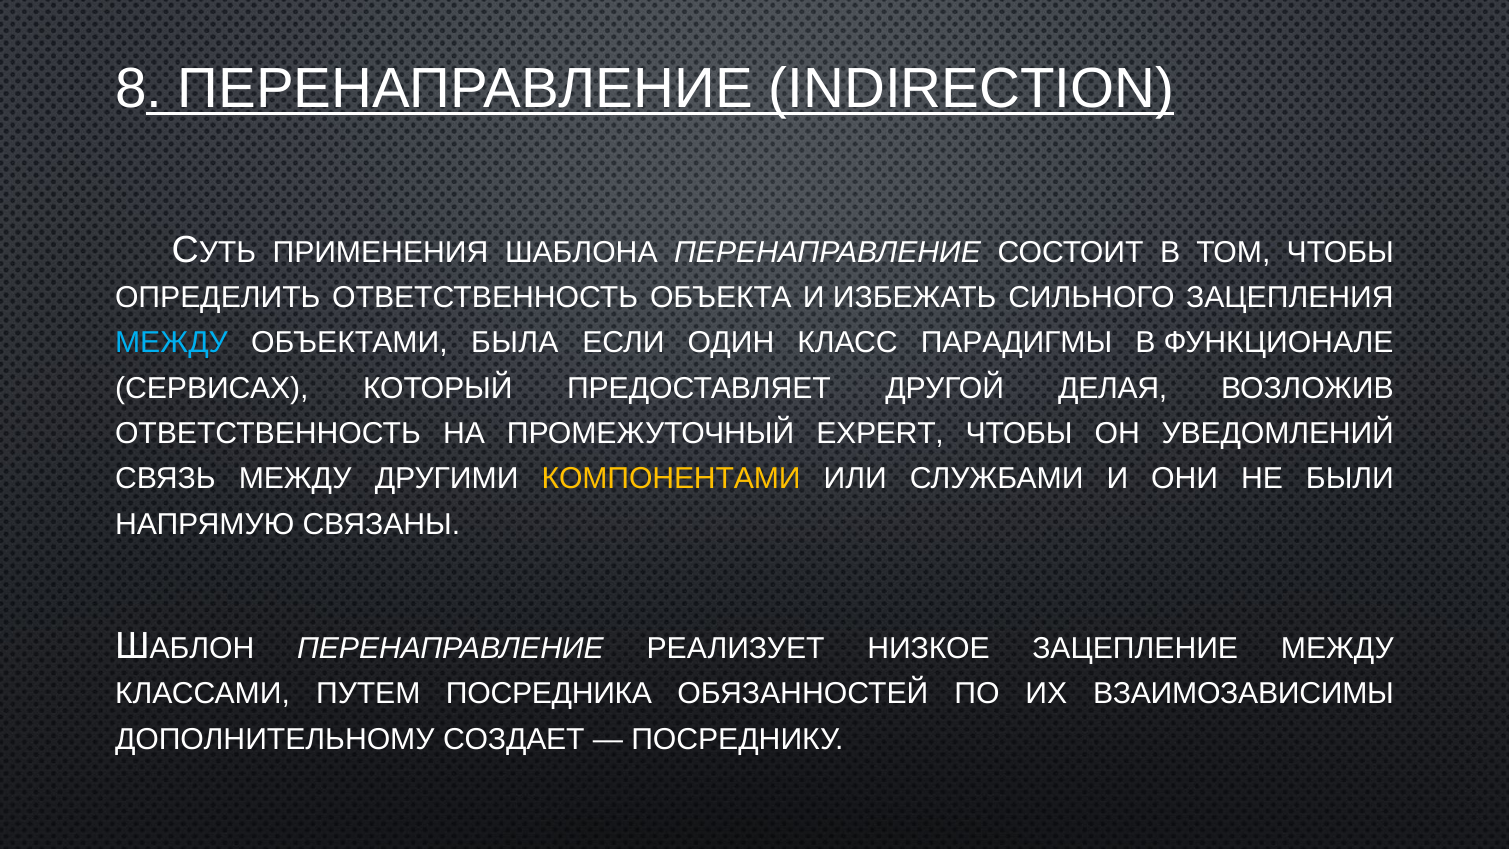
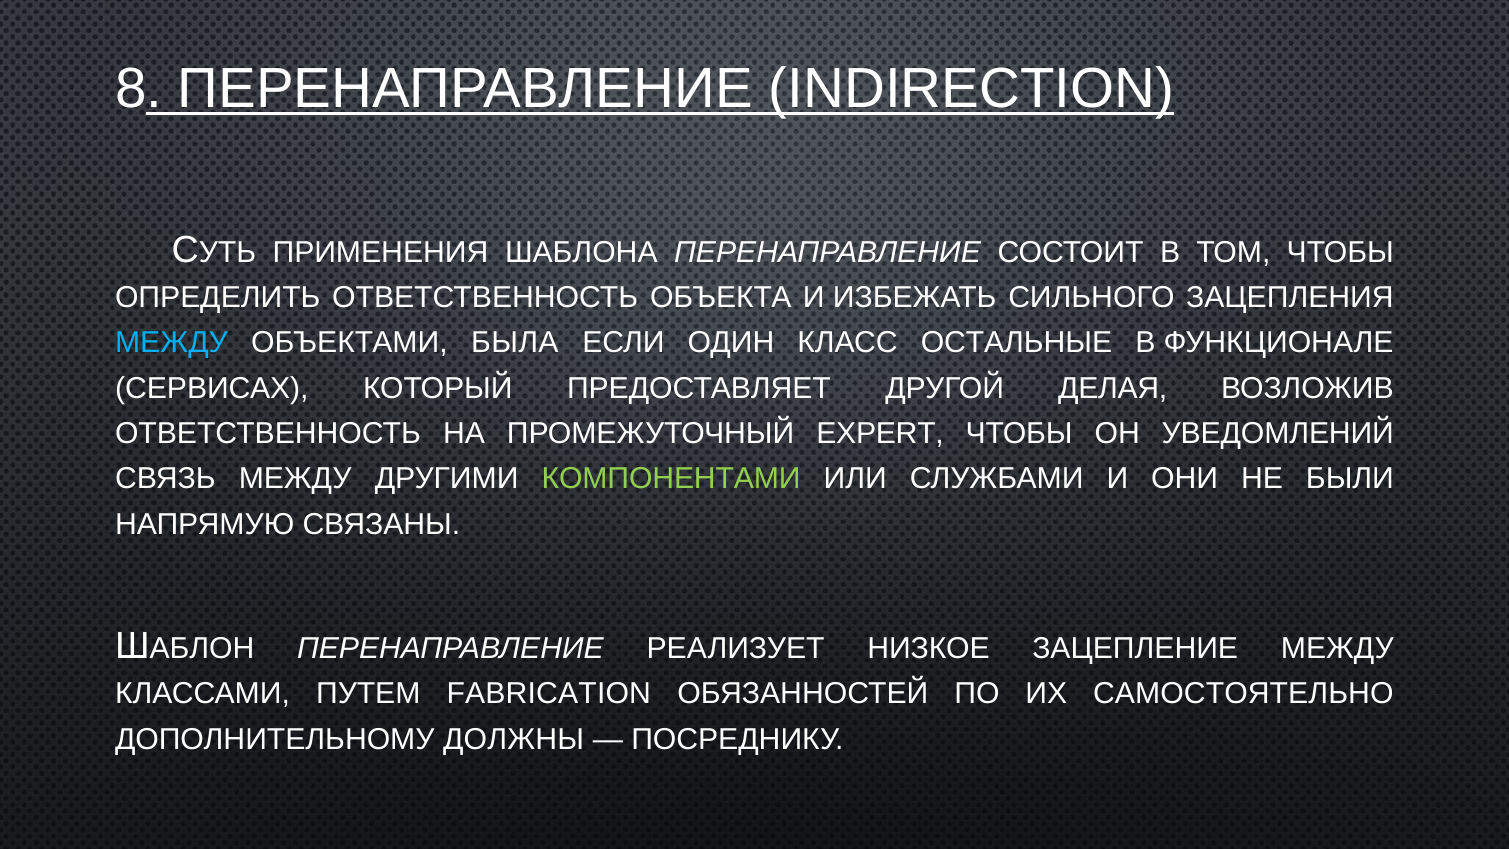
ПАРАДИГМЫ: ПАРАДИГМЫ -> ОСТАЛЬНЫЕ
КОМПОНЕНТАМИ colour: yellow -> light green
ПОСРЕДНИКА: ПОСРЕДНИКА -> FABRICATION
ВЗАИМОЗАВИСИМЫ: ВЗАИМОЗАВИСИМЫ -> САМОСТОЯТЕЛЬНО
СОЗДАЕТ: СОЗДАЕТ -> ДОЛЖНЫ
